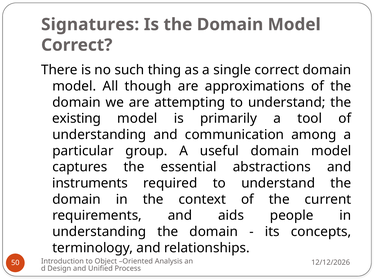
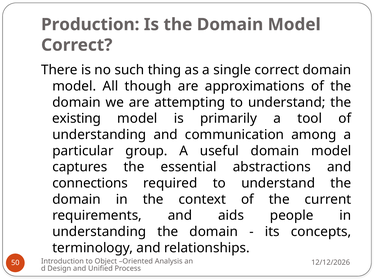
Signatures: Signatures -> Production
instruments: instruments -> connections
